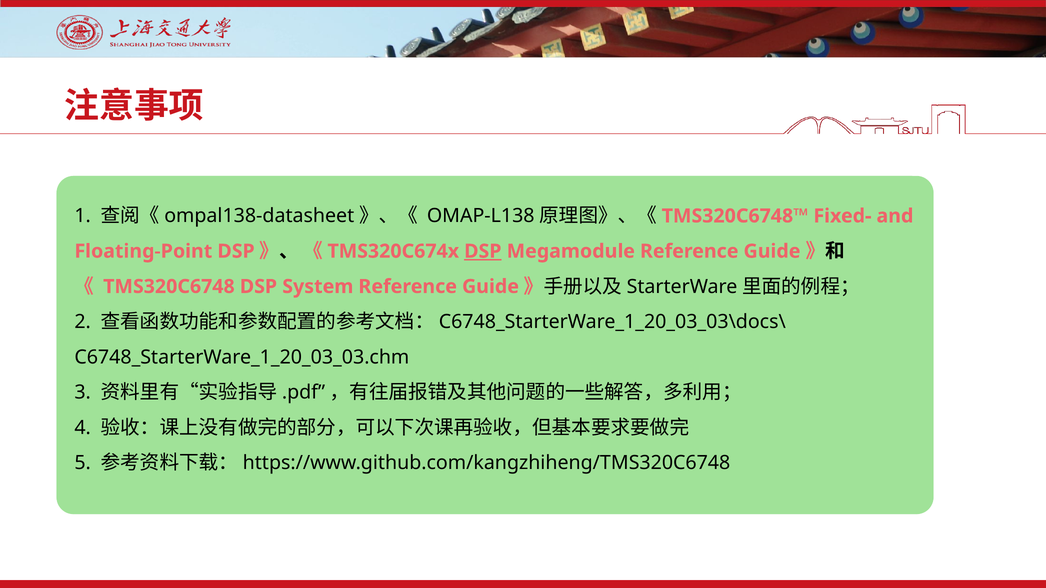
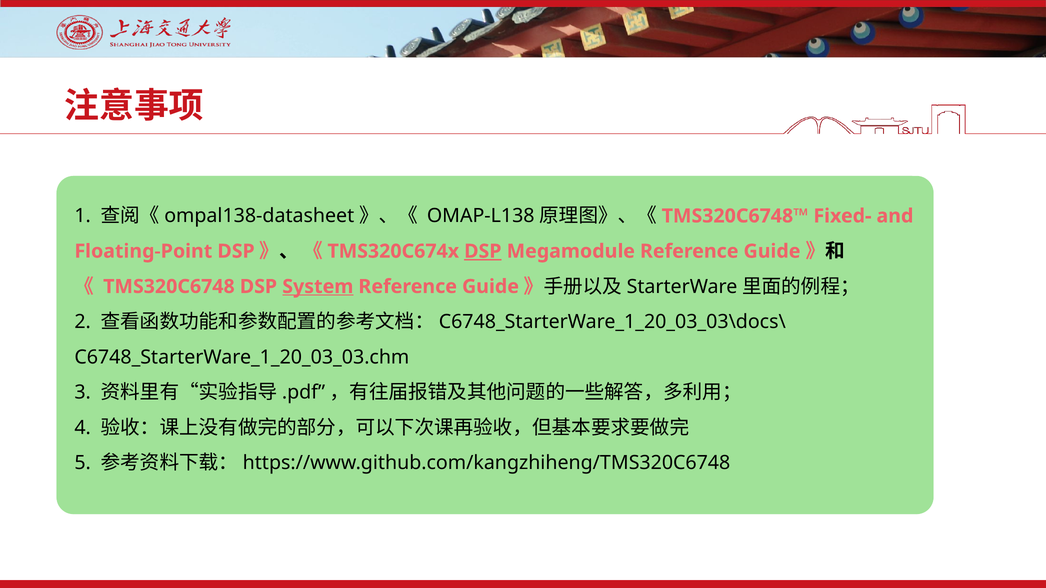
System underline: none -> present
